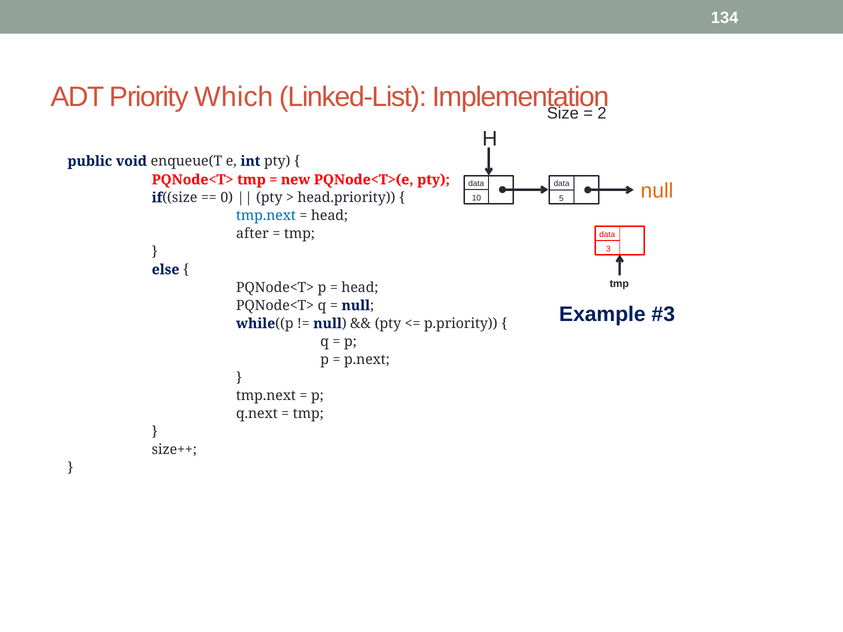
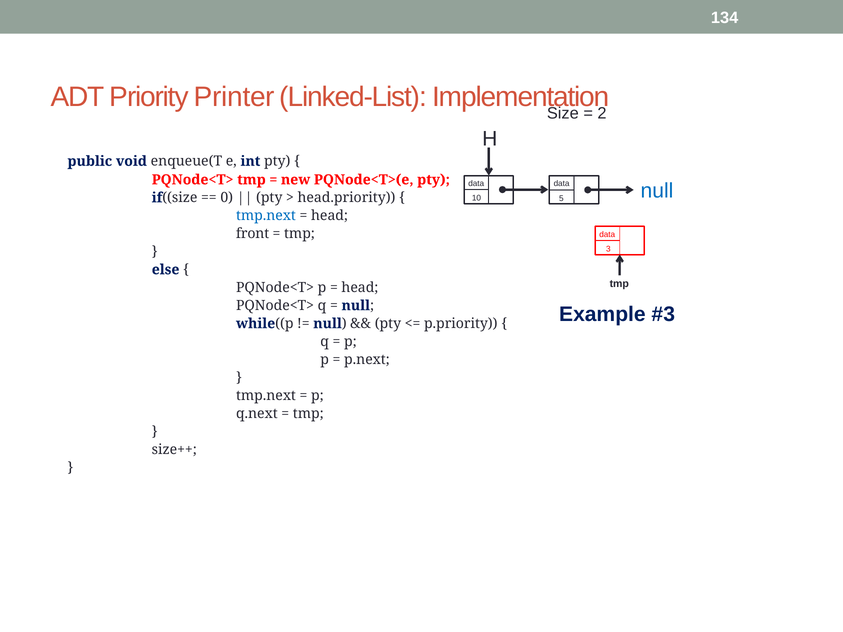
Which: Which -> Printer
null at (657, 191) colour: orange -> blue
after: after -> front
